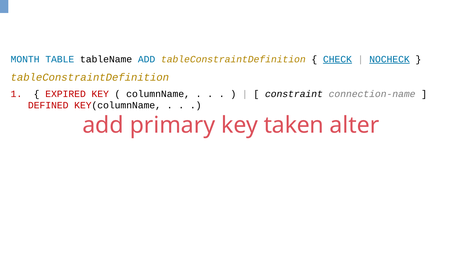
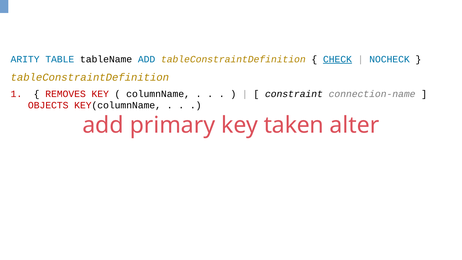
MONTH: MONTH -> ARITY
NOCHECK underline: present -> none
EXPIRED: EXPIRED -> REMOVES
DEFINED: DEFINED -> OBJECTS
